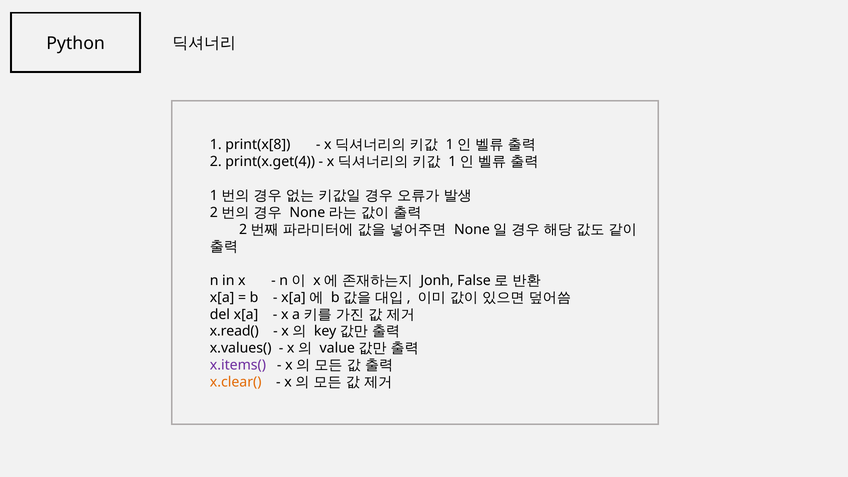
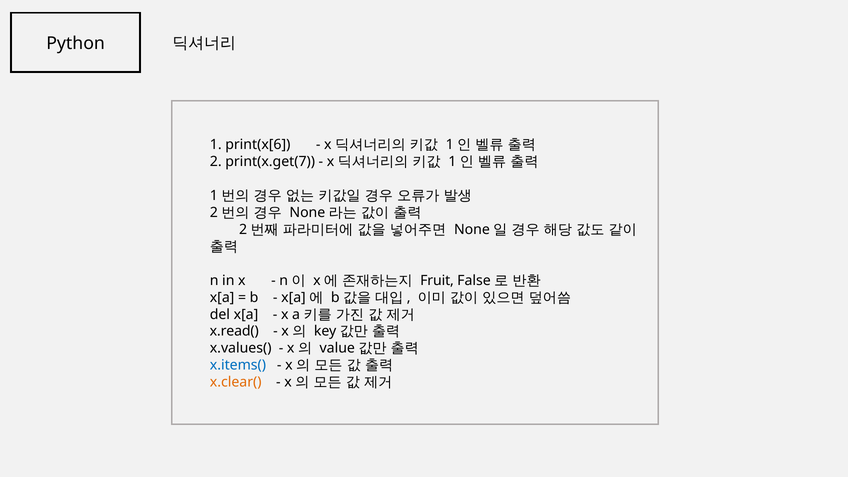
print(x[8: print(x[8 -> print(x[6
print(x.get(4: print(x.get(4 -> print(x.get(7
Jonh: Jonh -> Fruit
x.items( colour: purple -> blue
